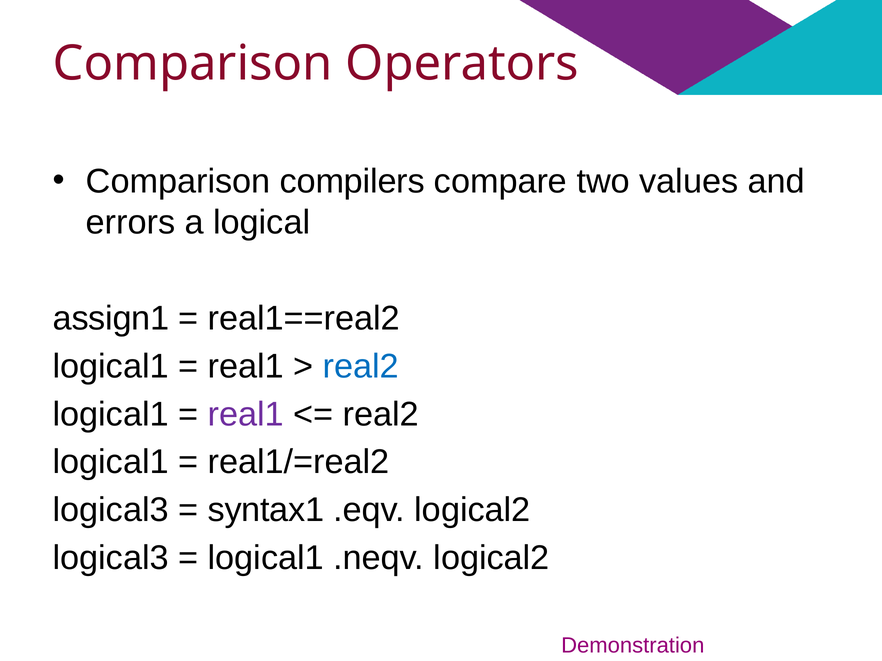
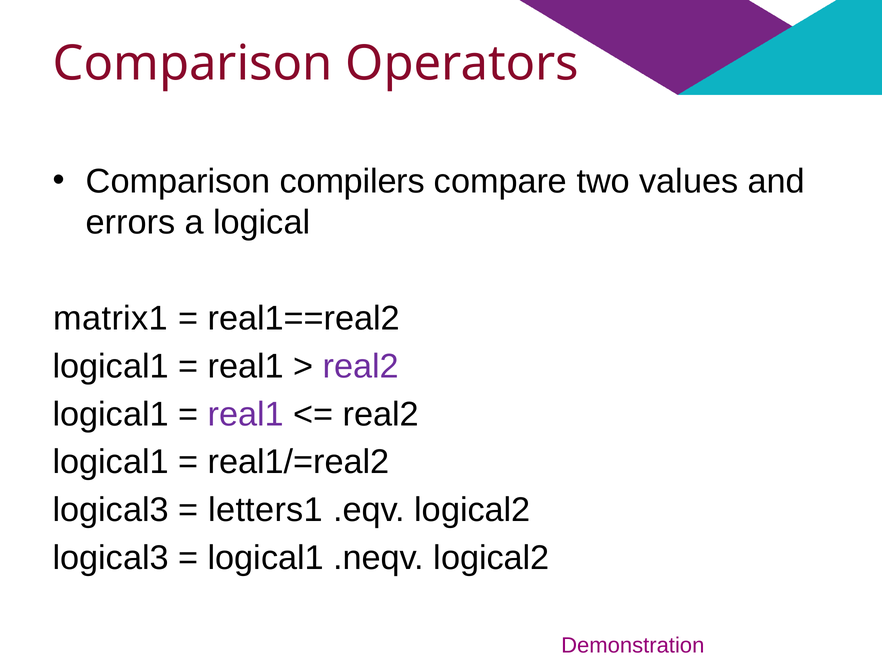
assign1: assign1 -> matrix1
real2 at (361, 367) colour: blue -> purple
syntax1: syntax1 -> letters1
